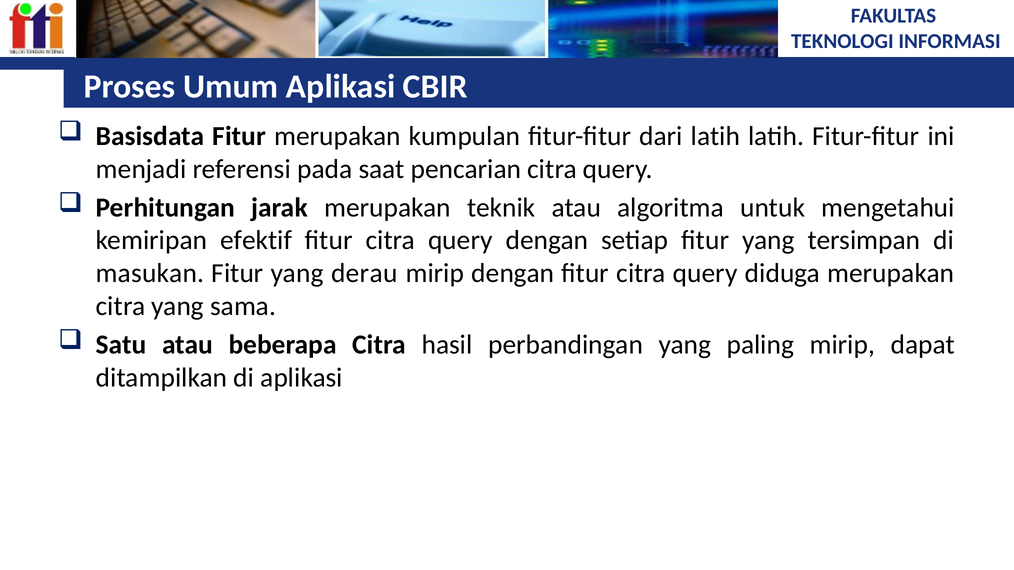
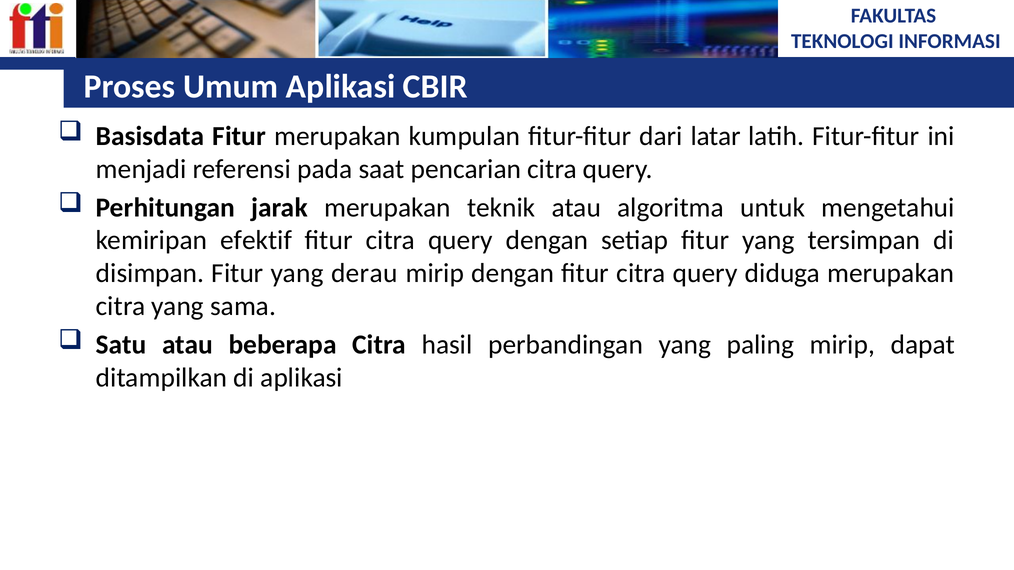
dari latih: latih -> latar
masukan: masukan -> disimpan
